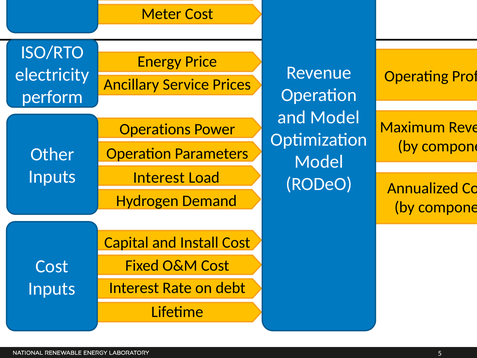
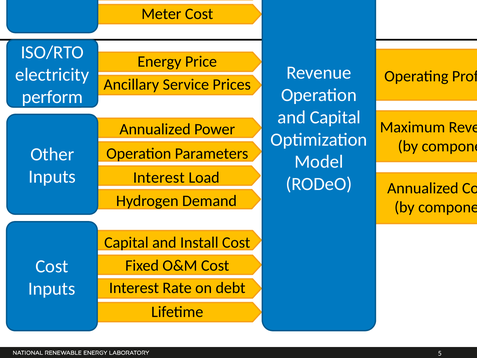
and Model: Model -> Capital
Operations at (155, 129): Operations -> Annualized
